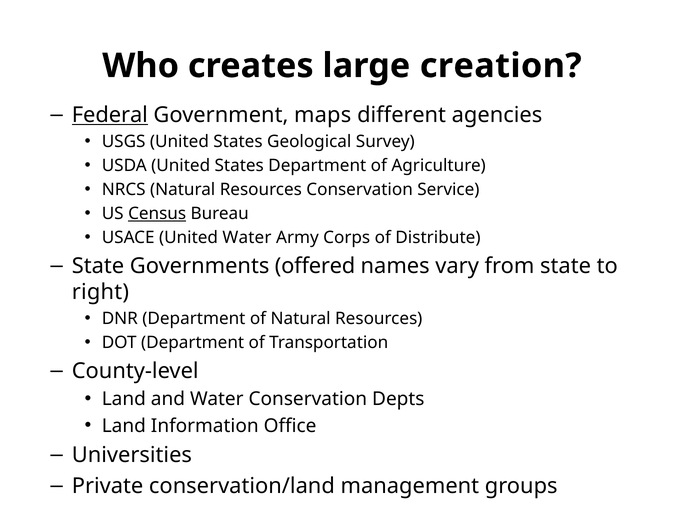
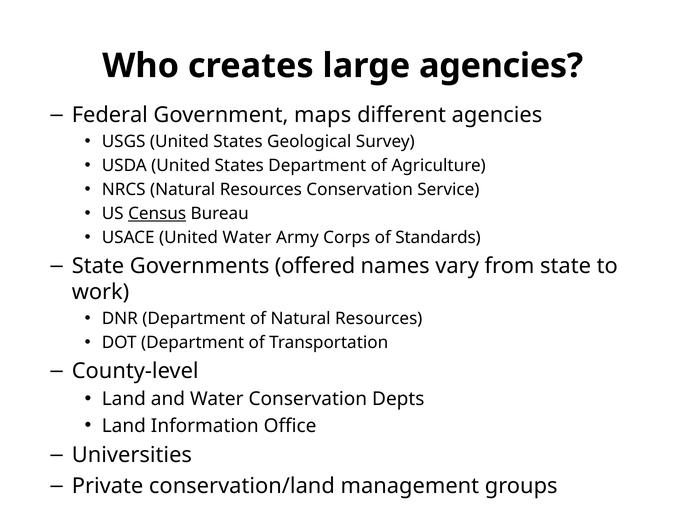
large creation: creation -> agencies
Federal underline: present -> none
Distribute: Distribute -> Standards
right: right -> work
